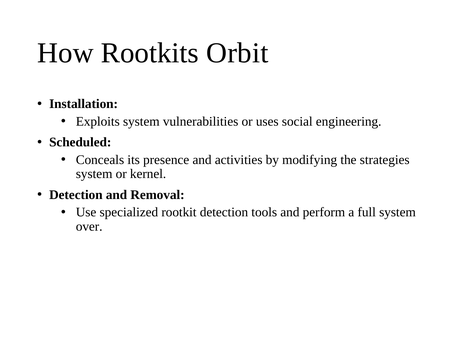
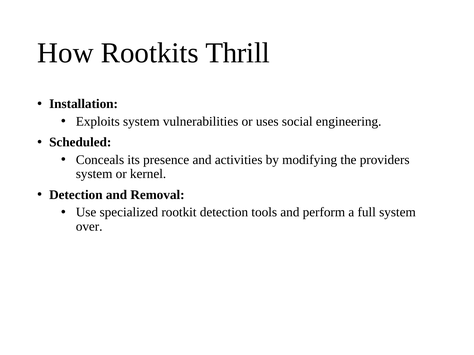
Orbit: Orbit -> Thrill
strategies: strategies -> providers
